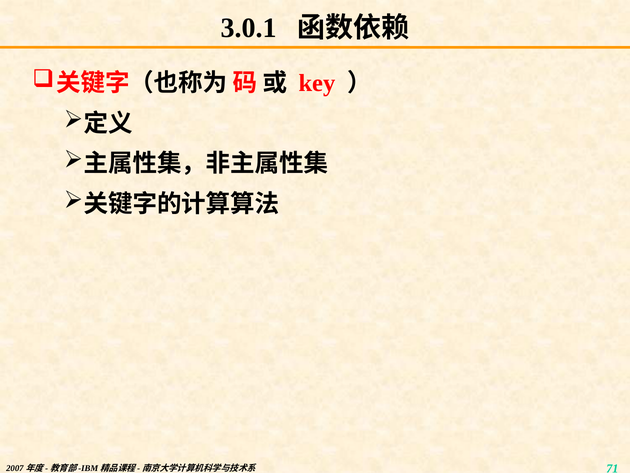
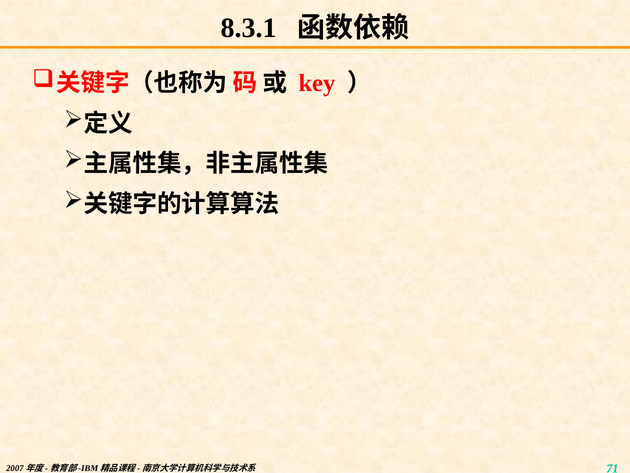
3.0.1: 3.0.1 -> 8.3.1
